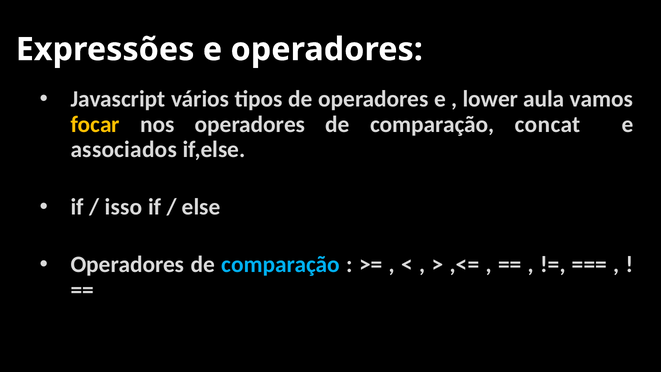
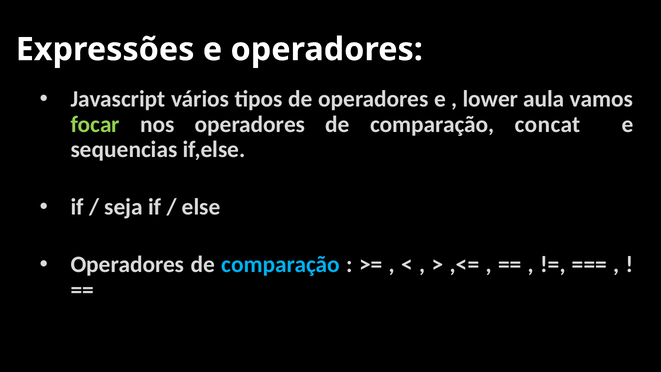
focar colour: yellow -> light green
associados: associados -> sequencias
isso: isso -> seja
